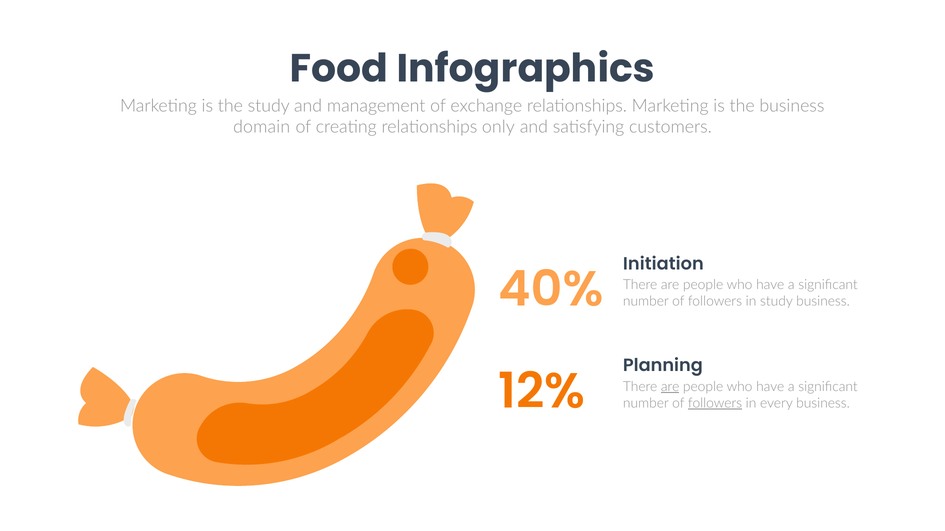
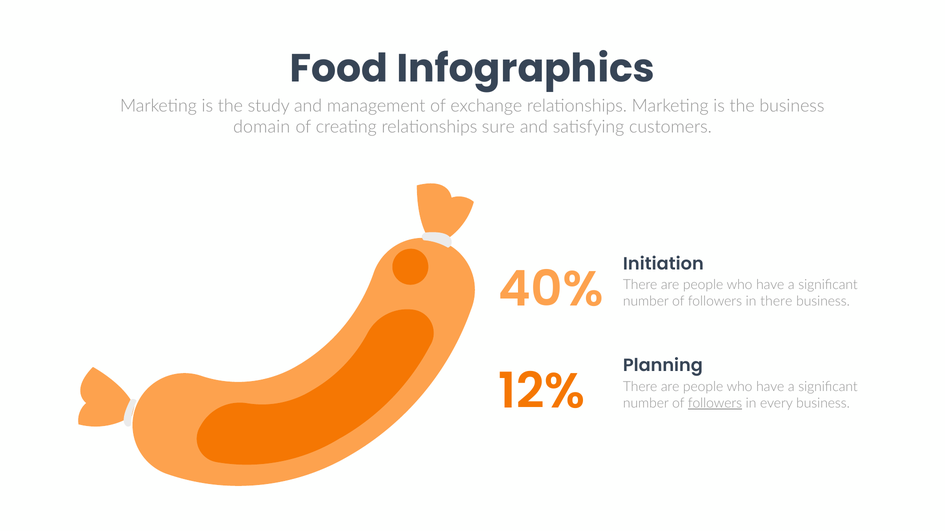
only: only -> sure
in study: study -> there
are at (670, 387) underline: present -> none
